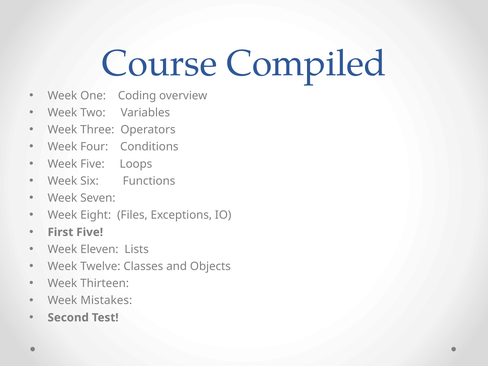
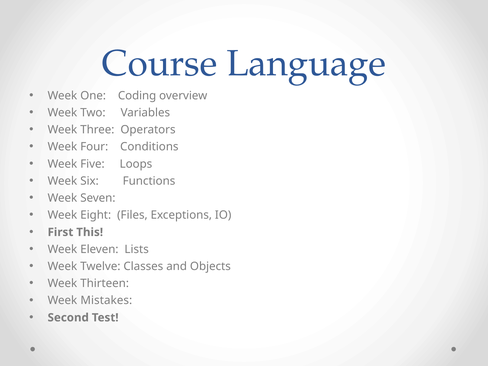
Compiled: Compiled -> Language
First Five: Five -> This
